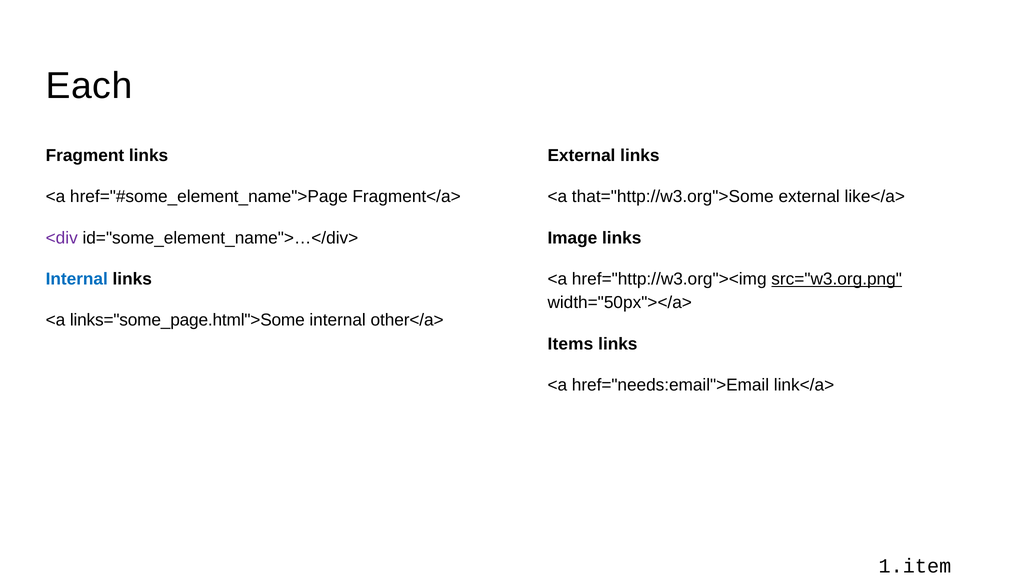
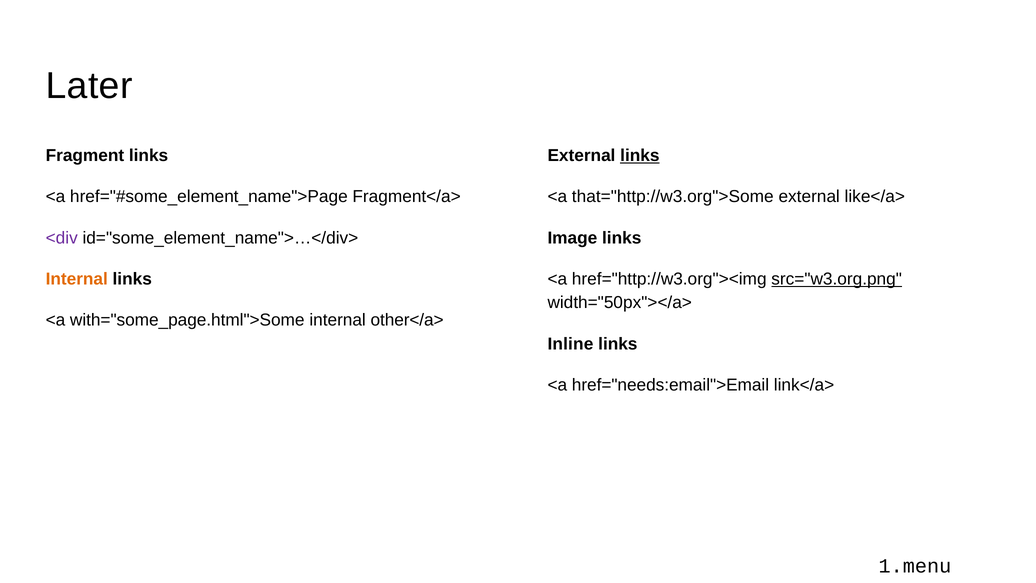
Each: Each -> Later
links at (640, 156) underline: none -> present
Internal at (77, 279) colour: blue -> orange
links="some_page.html">Some: links="some_page.html">Some -> with="some_page.html">Some
Items: Items -> Inline
1.item: 1.item -> 1.menu
